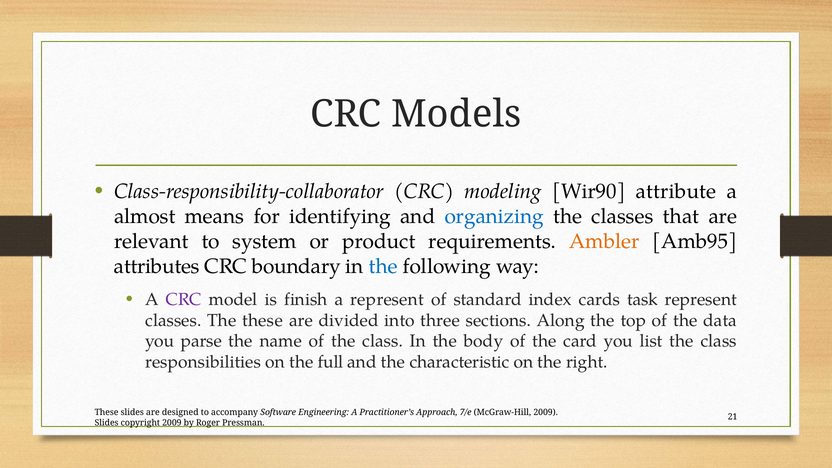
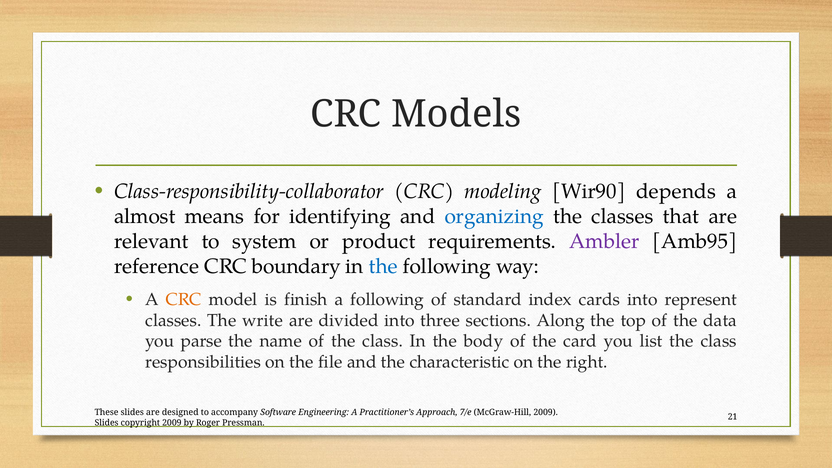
attribute: attribute -> depends
Ambler colour: orange -> purple
attributes: attributes -> reference
CRC at (184, 299) colour: purple -> orange
a represent: represent -> following
cards task: task -> into
The these: these -> write
full: full -> file
